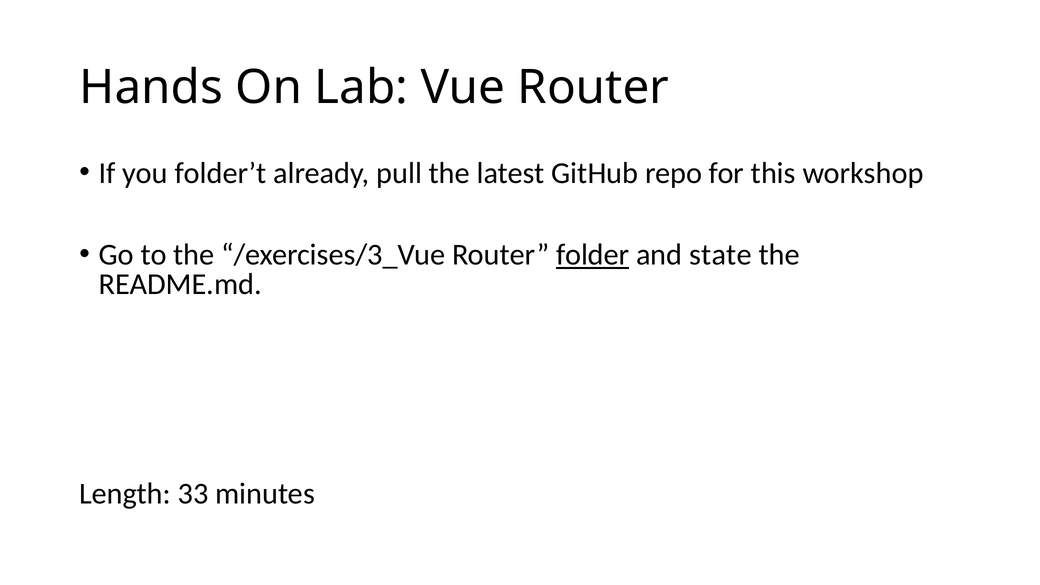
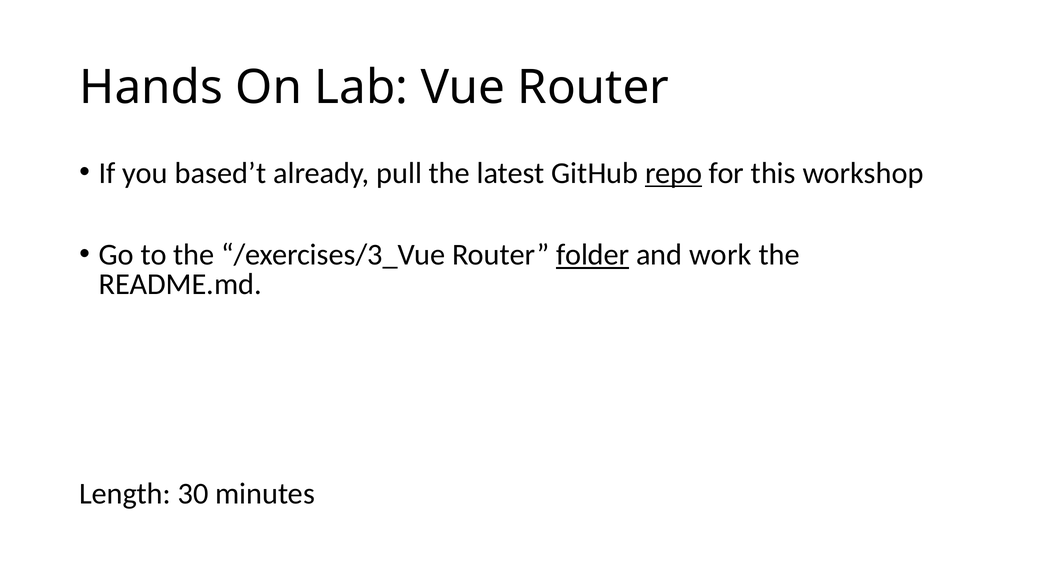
folder’t: folder’t -> based’t
repo underline: none -> present
state: state -> work
33: 33 -> 30
